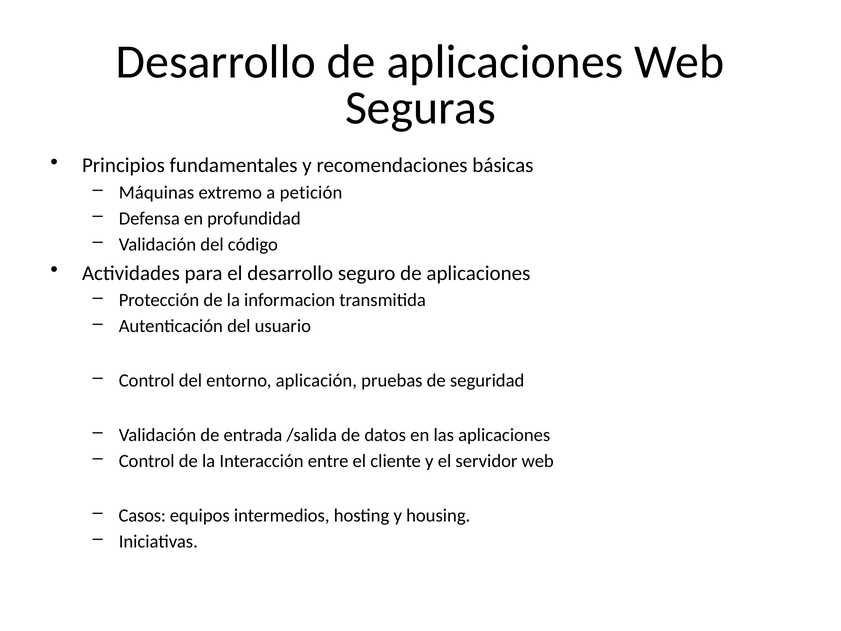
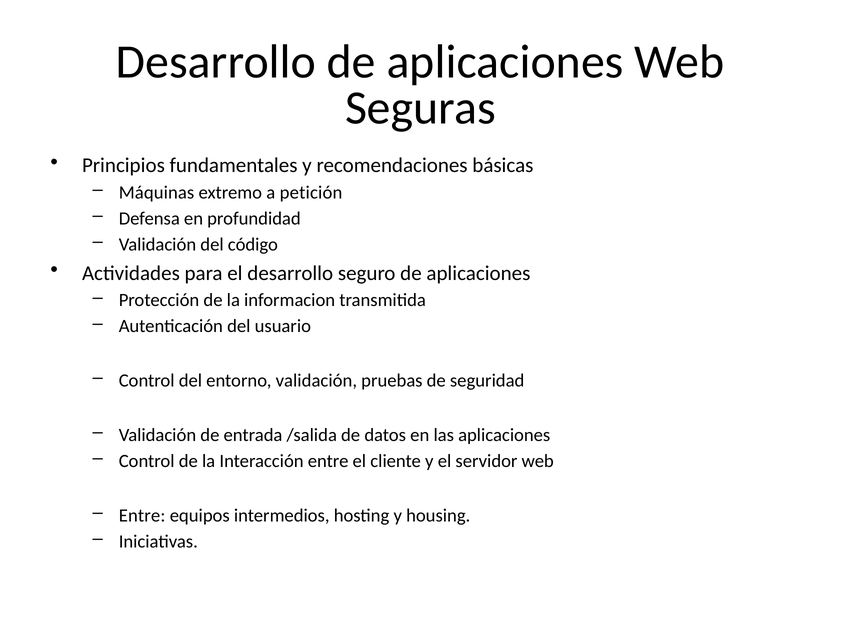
entorno aplicación: aplicación -> validación
Casos at (142, 515): Casos -> Entre
